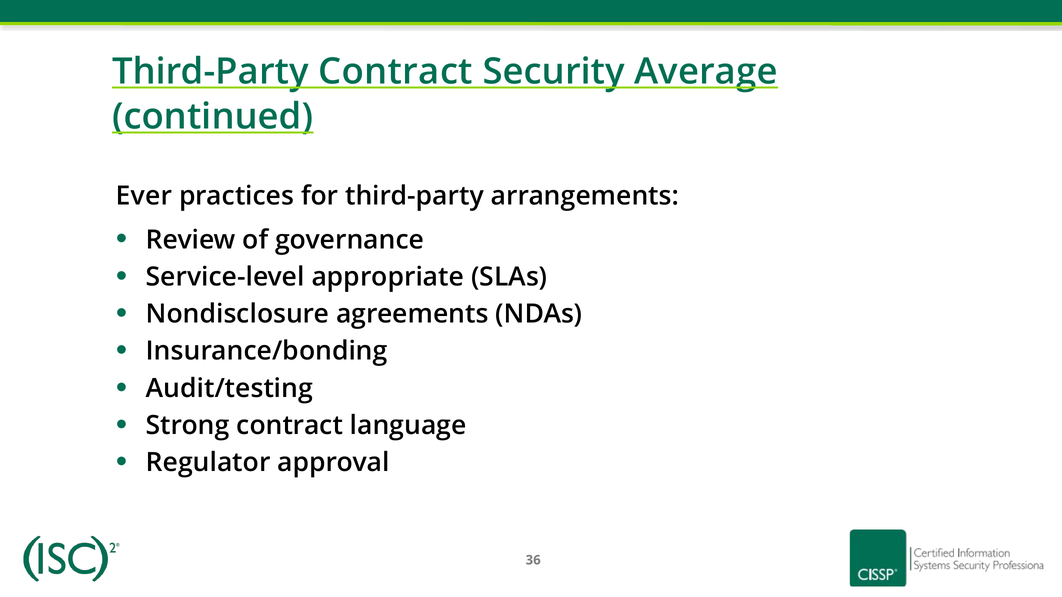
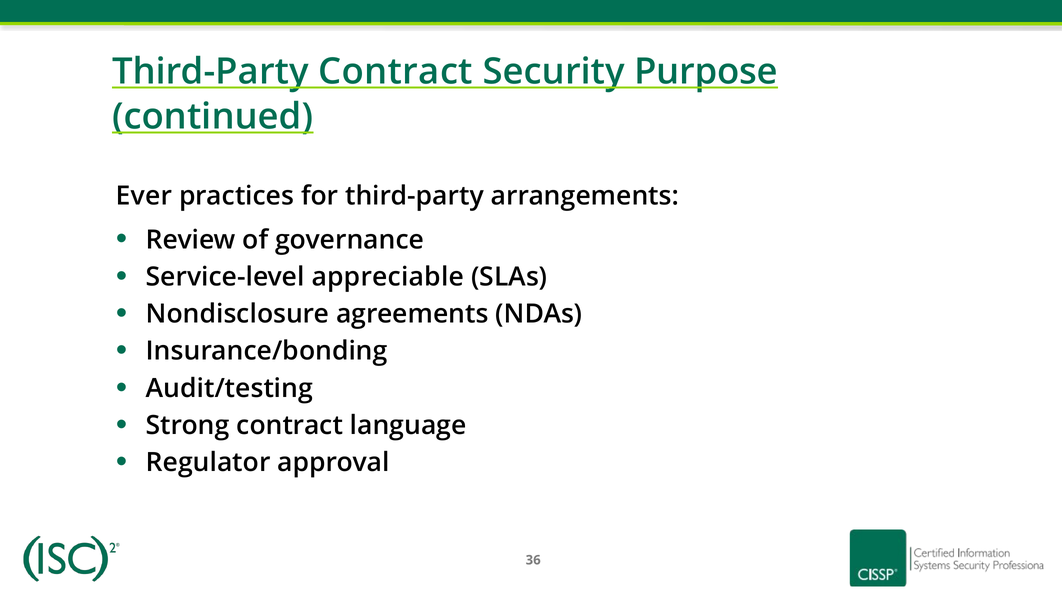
Average: Average -> Purpose
appropriate: appropriate -> appreciable
